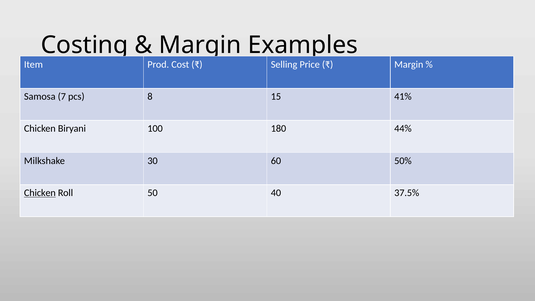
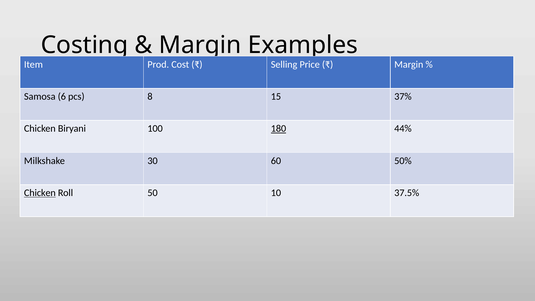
7: 7 -> 6
41%: 41% -> 37%
180 underline: none -> present
40: 40 -> 10
